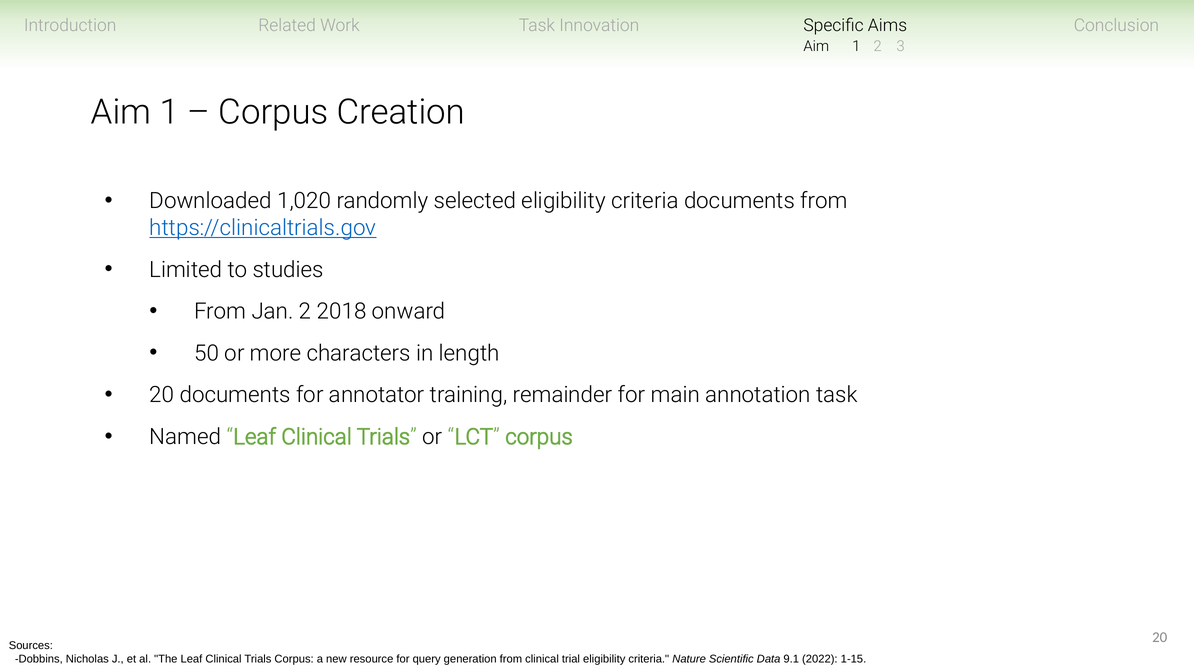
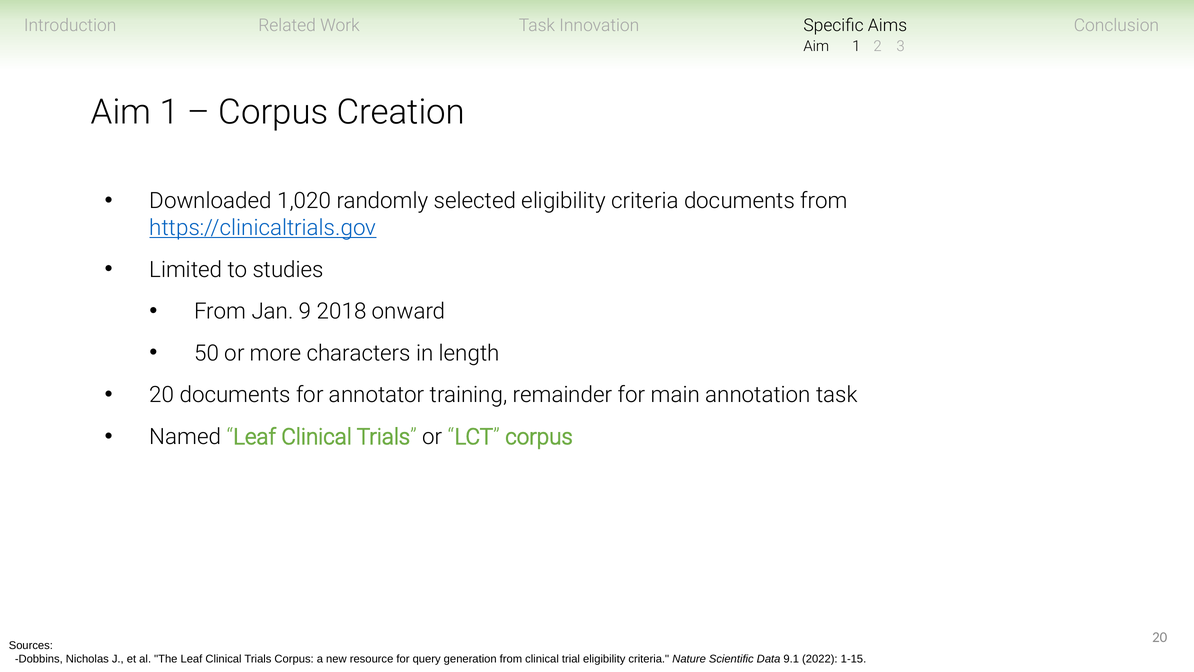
Jan 2: 2 -> 9
